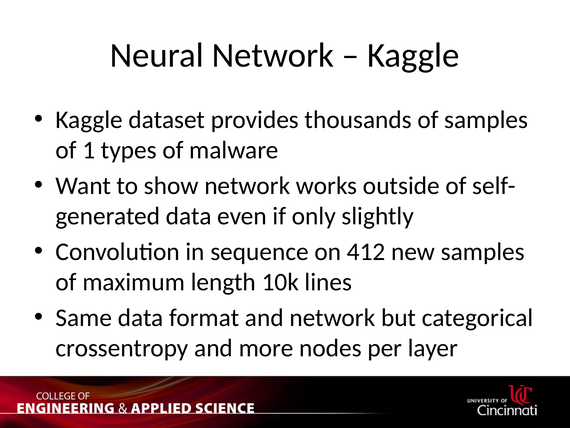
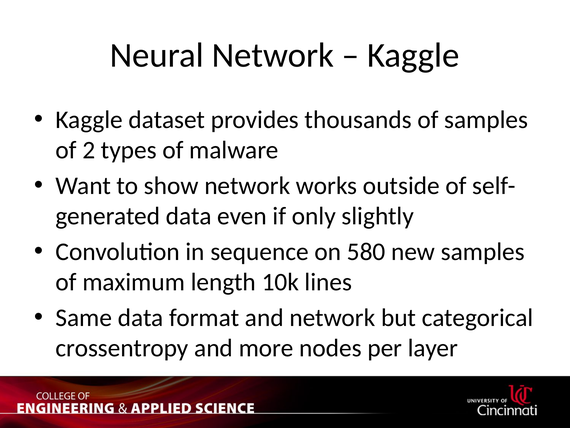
1: 1 -> 2
412: 412 -> 580
